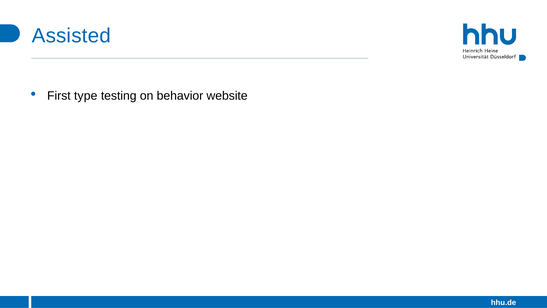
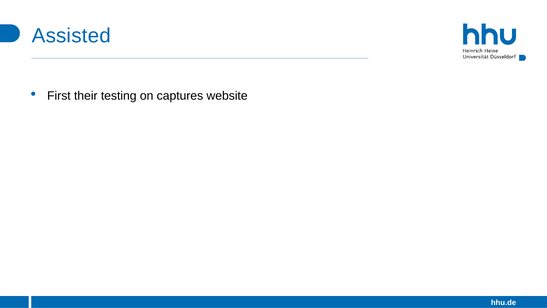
type: type -> their
behavior: behavior -> captures
